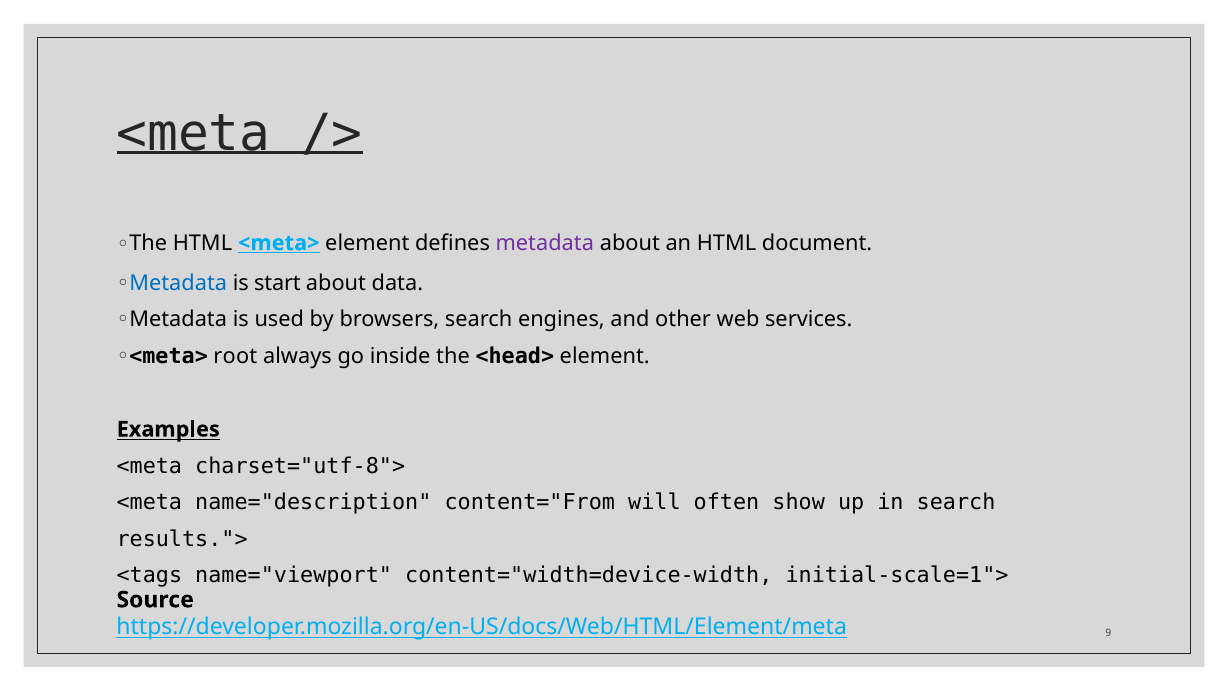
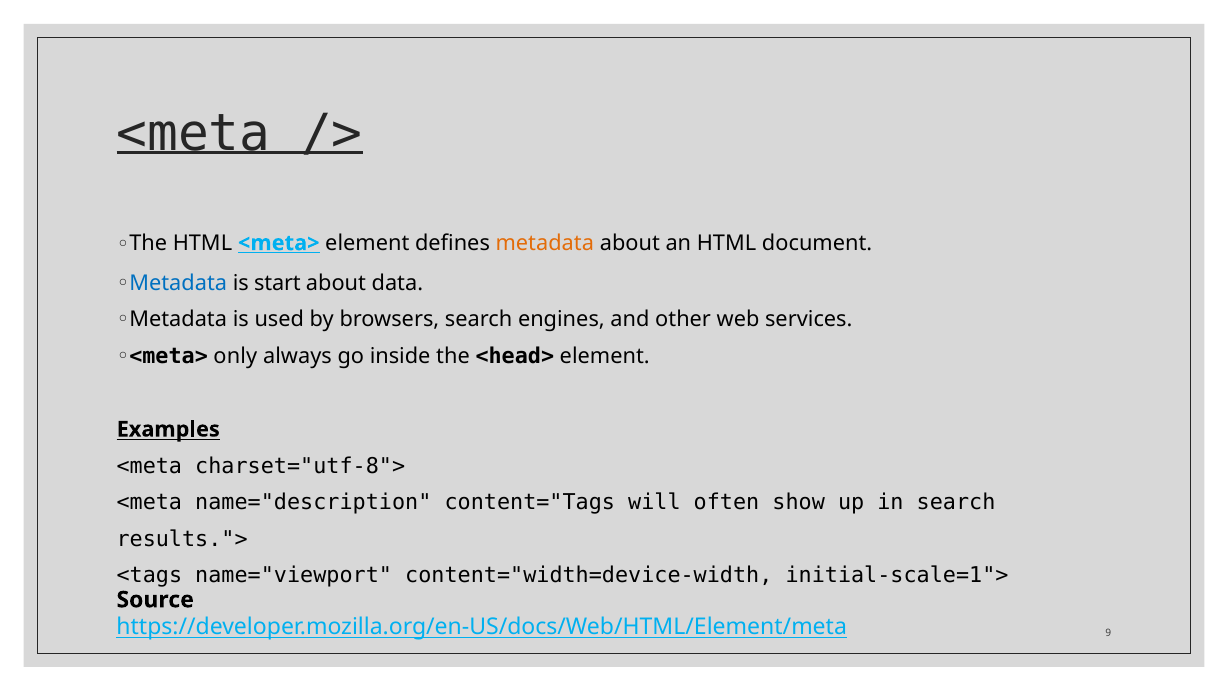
metadata at (545, 243) colour: purple -> orange
root: root -> only
content="From: content="From -> content="Tags
